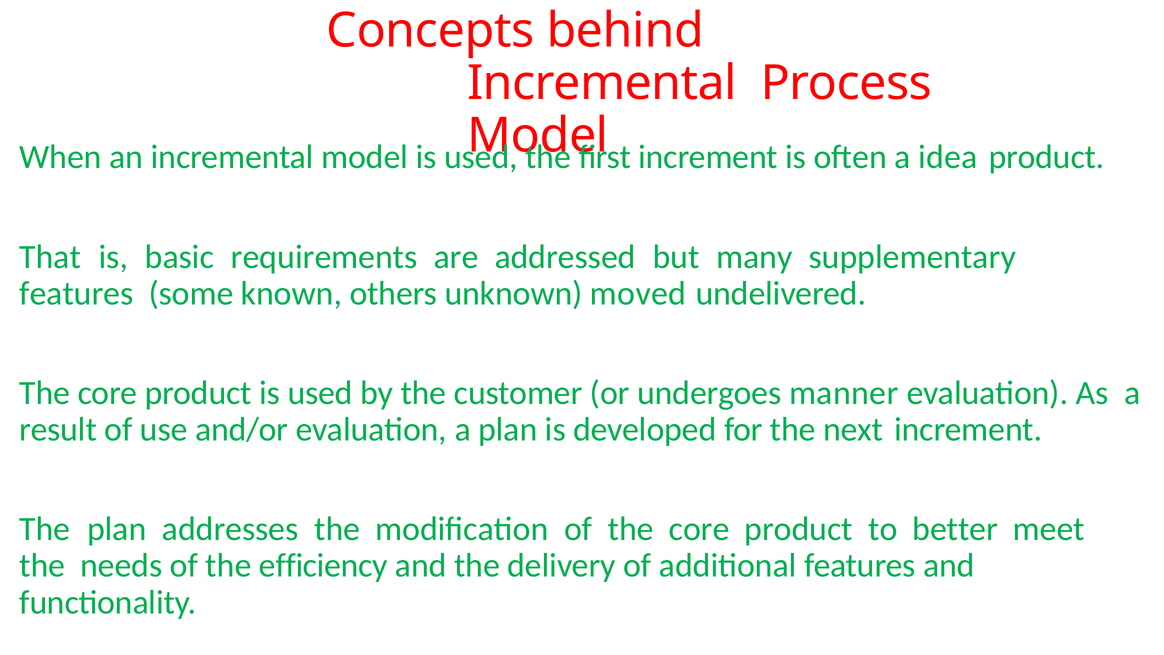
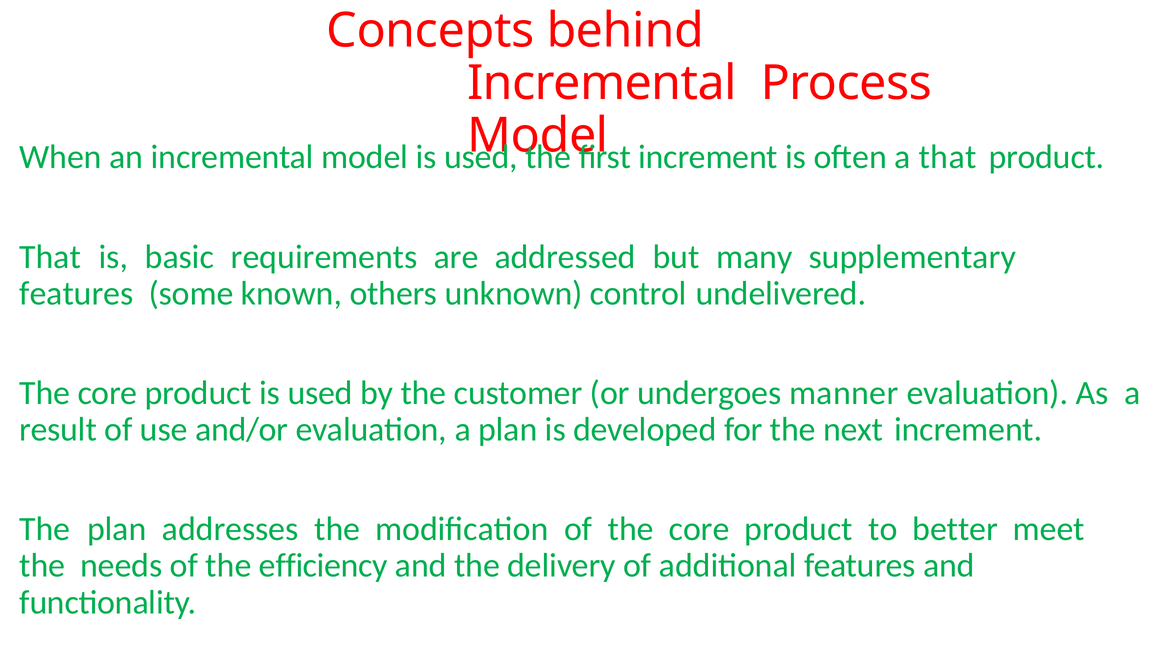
a idea: idea -> that
moved: moved -> control
